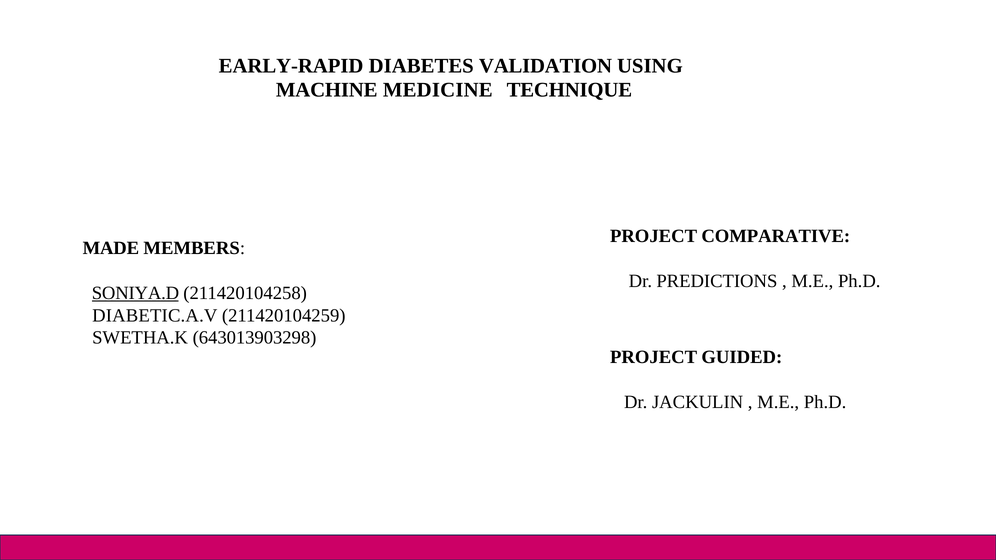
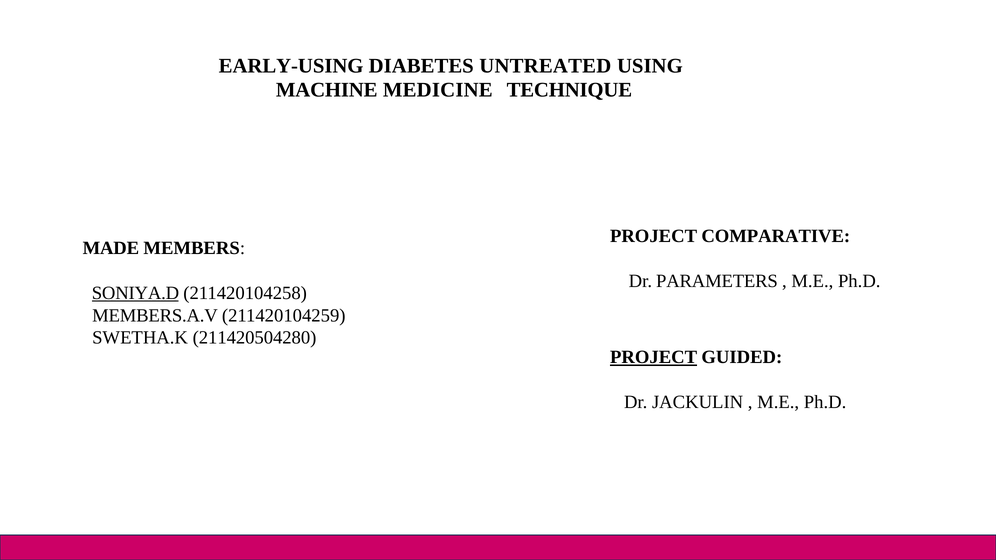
EARLY-RAPID: EARLY-RAPID -> EARLY-USING
VALIDATION: VALIDATION -> UNTREATED
PREDICTIONS: PREDICTIONS -> PARAMETERS
DIABETIC.A.V: DIABETIC.A.V -> MEMBERS.A.V
643013903298: 643013903298 -> 211420504280
PROJECT at (654, 357) underline: none -> present
